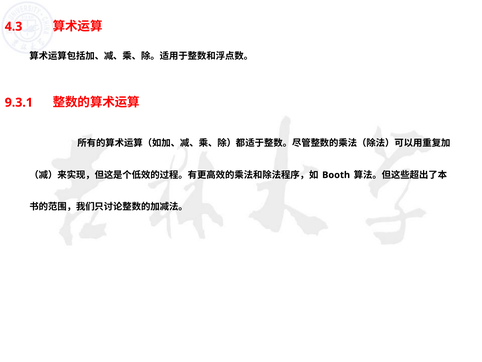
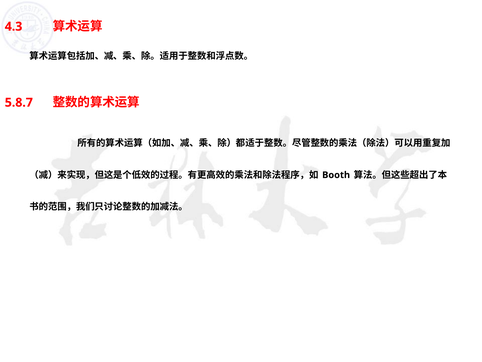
9.3.1: 9.3.1 -> 5.8.7
